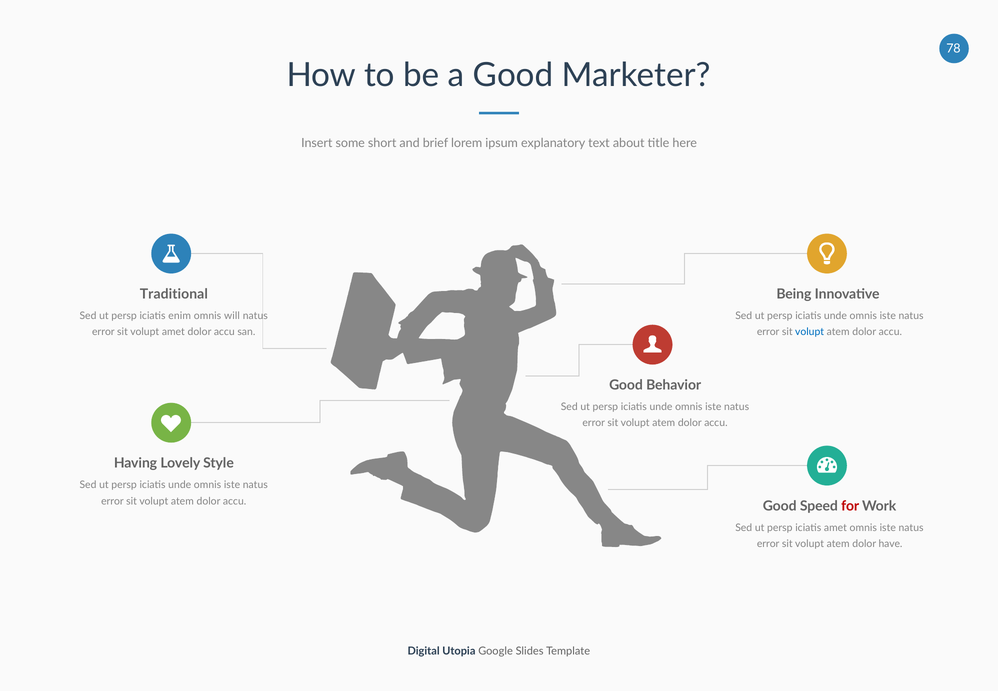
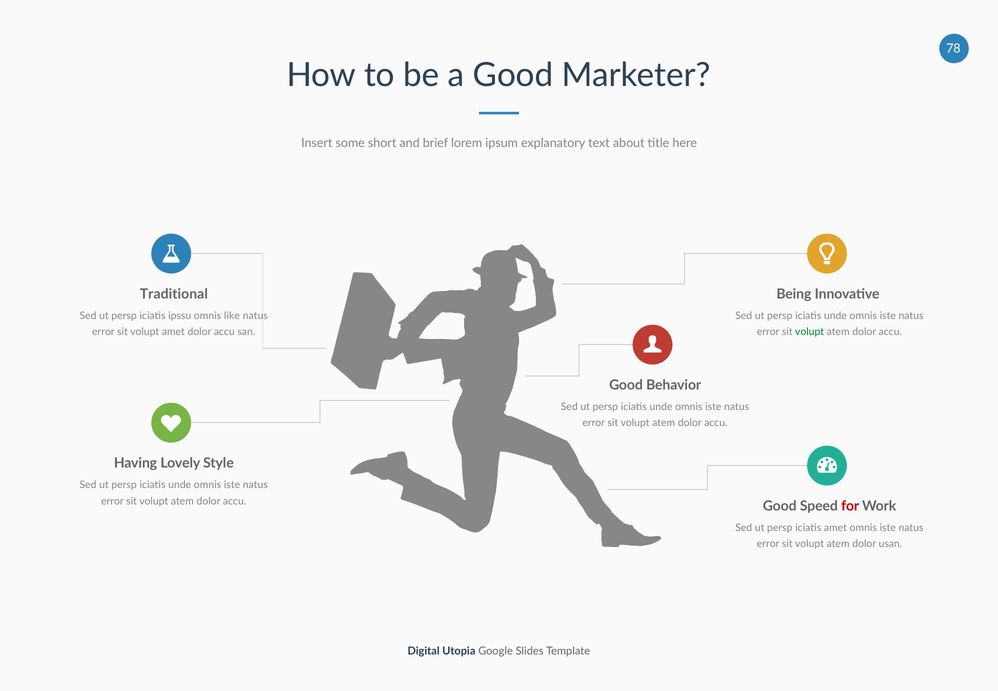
enim: enim -> ipssu
will: will -> like
volupt at (810, 332) colour: blue -> green
have: have -> usan
